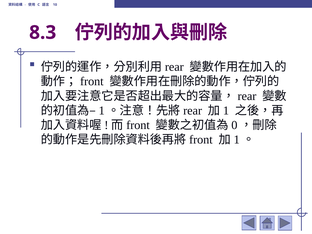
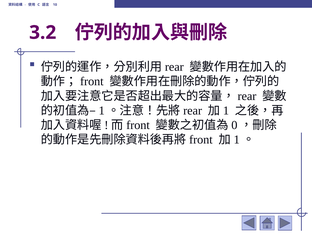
8.3: 8.3 -> 3.2
